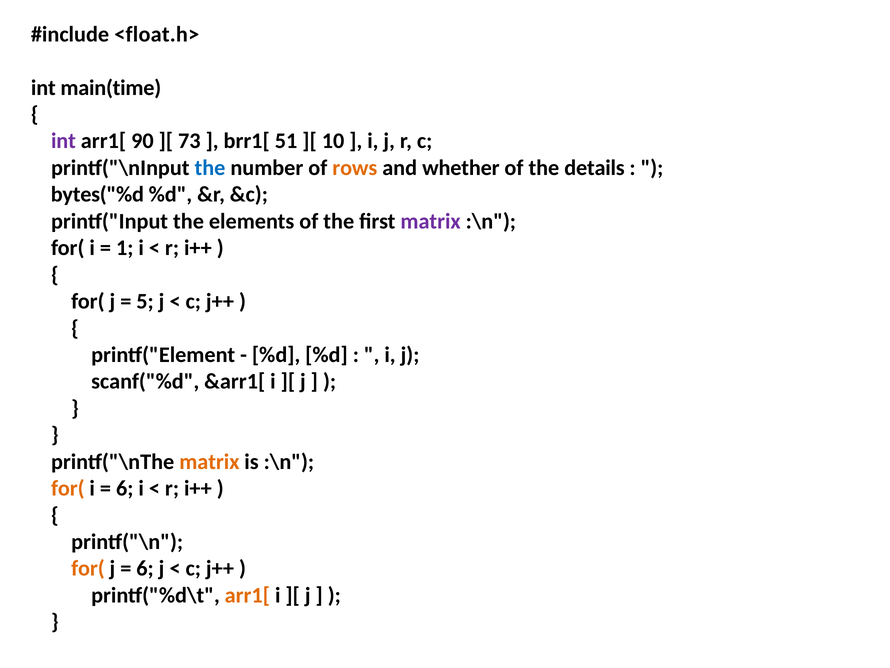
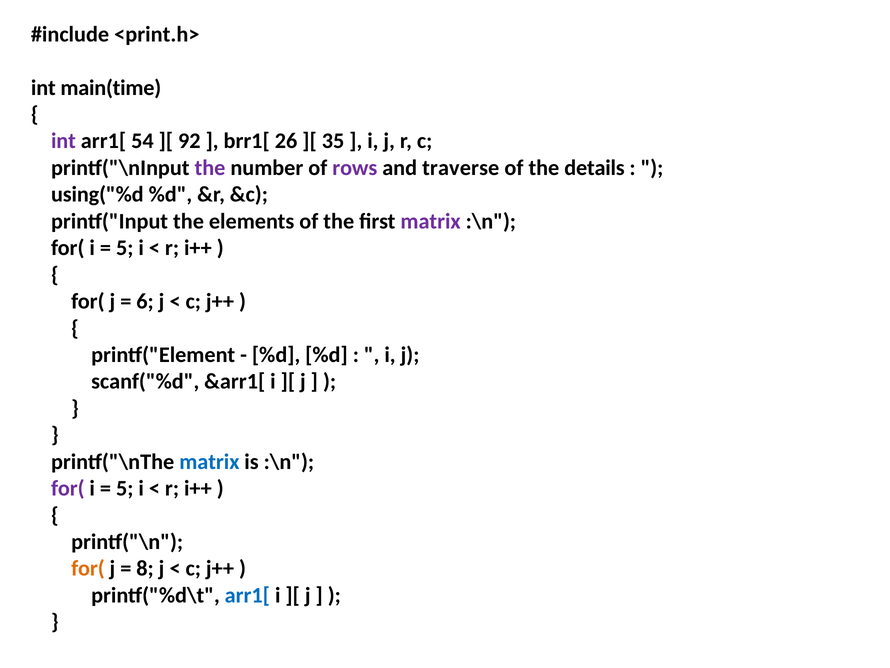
<float.h>: <float.h> -> <print.h>
90: 90 -> 54
73: 73 -> 92
51: 51 -> 26
10: 10 -> 35
the at (210, 168) colour: blue -> purple
rows colour: orange -> purple
whether: whether -> traverse
bytes("%d: bytes("%d -> using("%d
1 at (125, 248): 1 -> 5
5: 5 -> 6
matrix at (209, 461) colour: orange -> blue
for( at (68, 488) colour: orange -> purple
6 at (125, 488): 6 -> 5
6 at (145, 568): 6 -> 8
arr1[ at (247, 595) colour: orange -> blue
